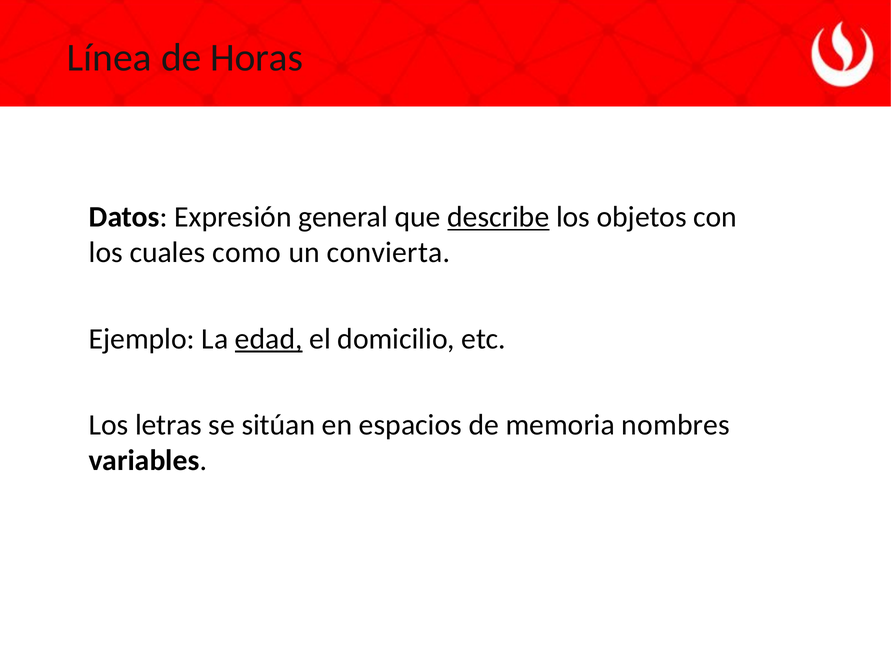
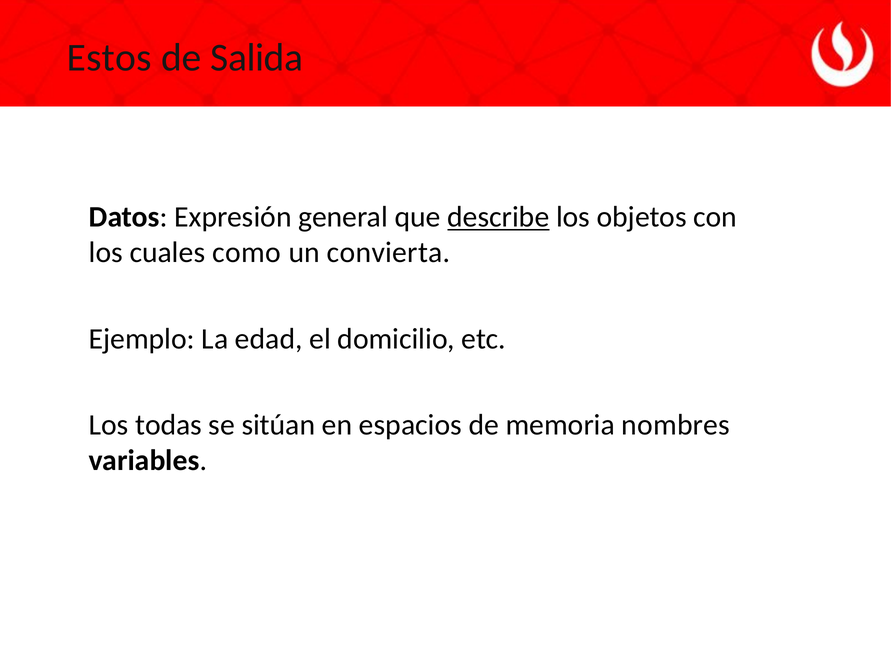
Línea: Línea -> Estos
Horas: Horas -> Salida
edad underline: present -> none
letras: letras -> todas
